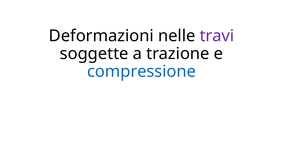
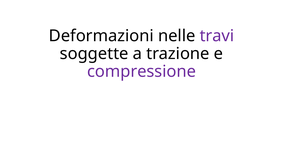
compressione colour: blue -> purple
